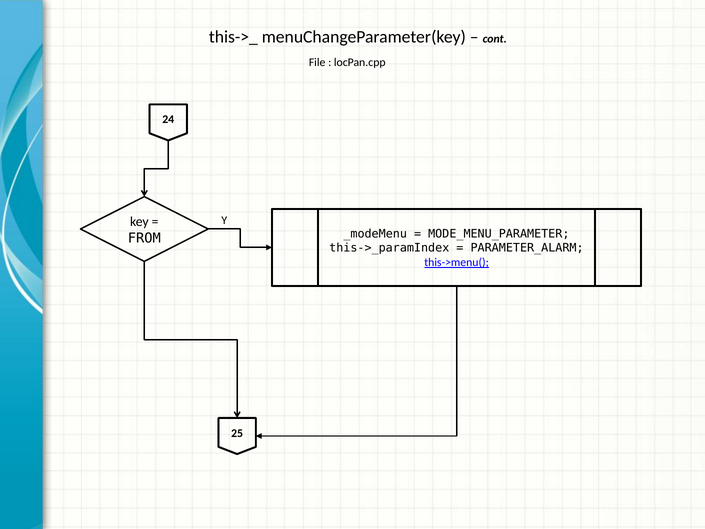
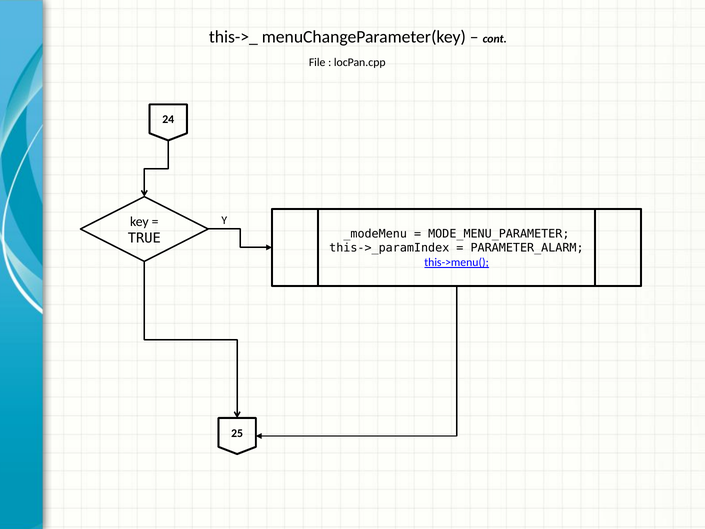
FROM: FROM -> TRUE
